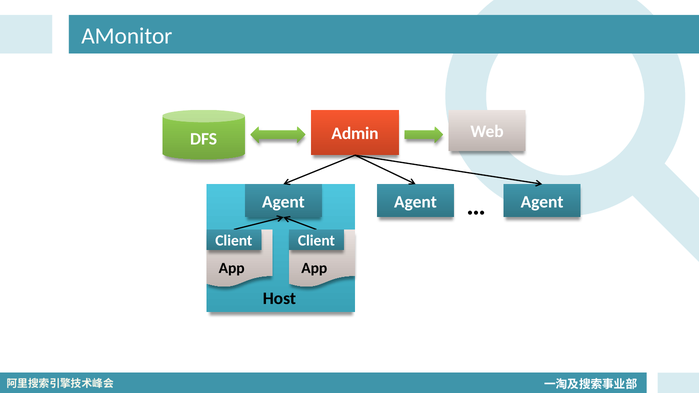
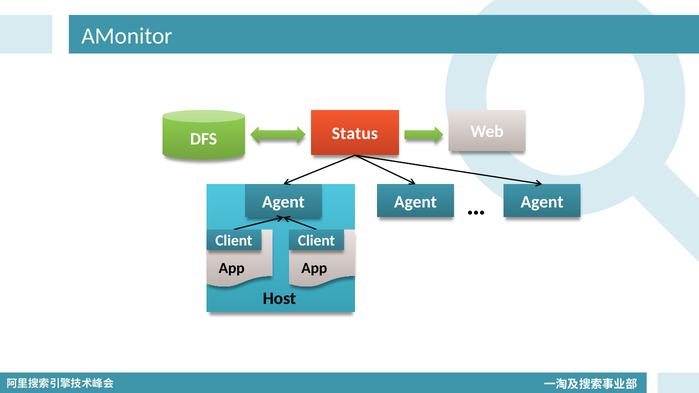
Admin: Admin -> Status
